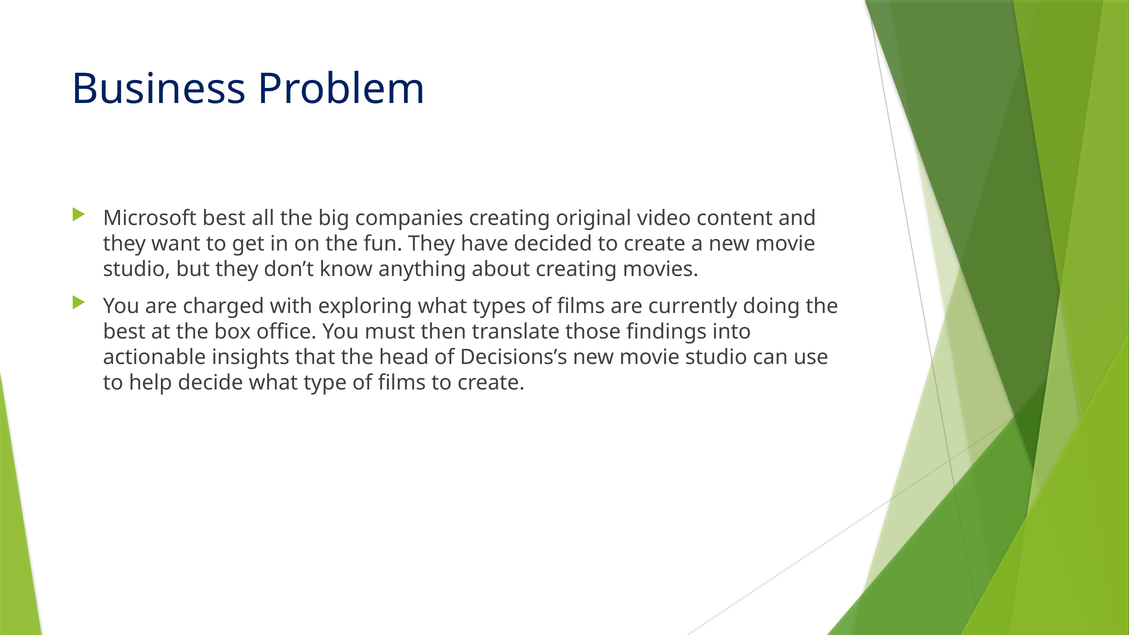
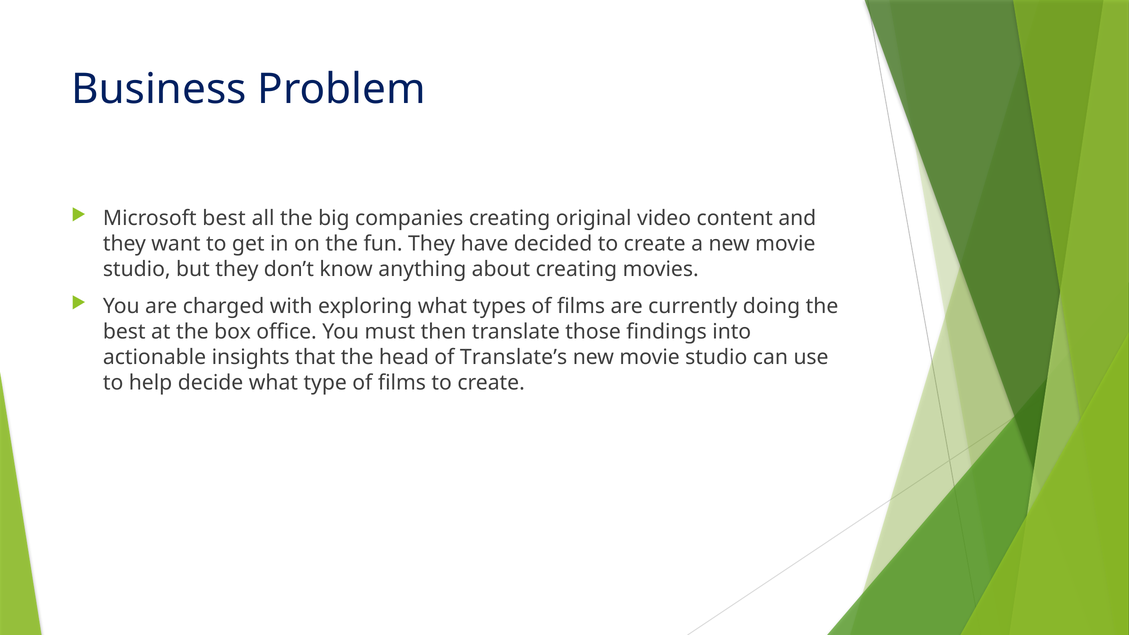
Decisions’s: Decisions’s -> Translate’s
